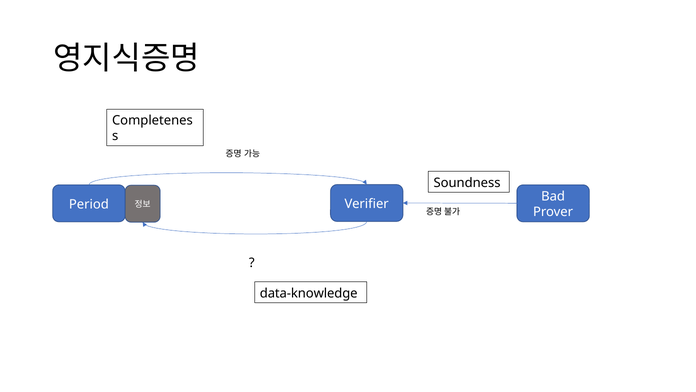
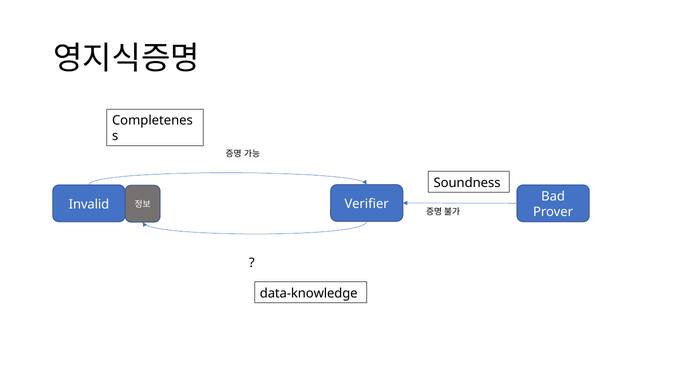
Period: Period -> Invalid
